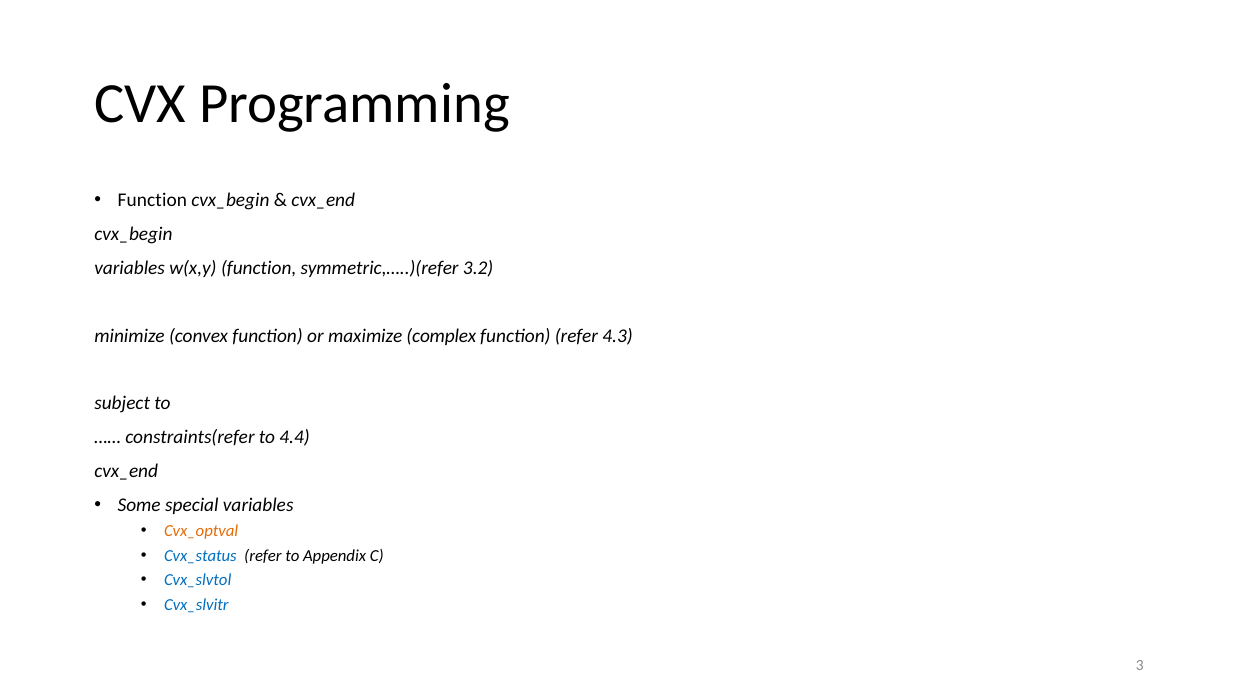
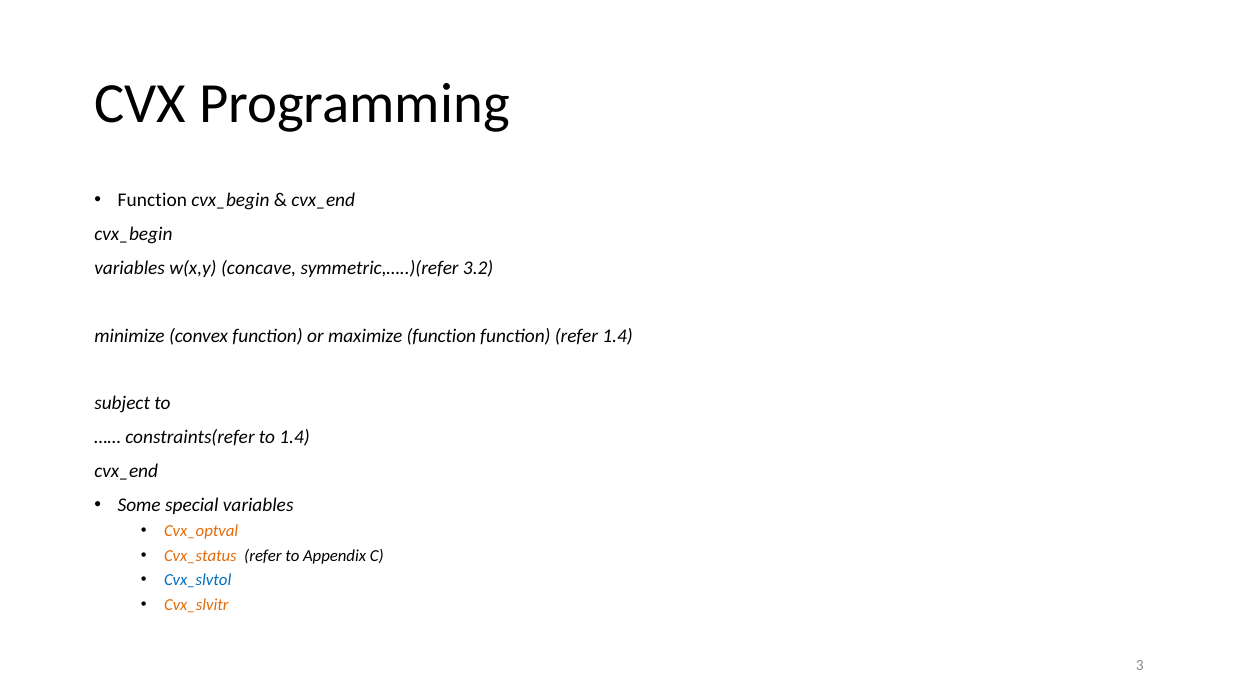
w(x,y function: function -> concave
maximize complex: complex -> function
refer 4.3: 4.3 -> 1.4
to 4.4: 4.4 -> 1.4
Cvx_status colour: blue -> orange
Cvx_slvitr colour: blue -> orange
